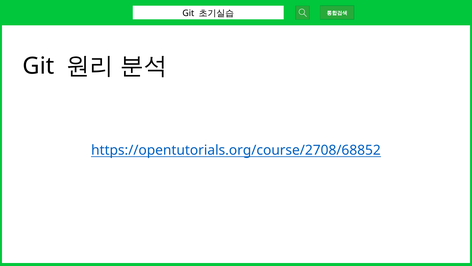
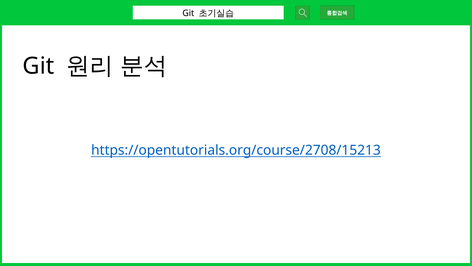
https://opentutorials.org/course/2708/68852: https://opentutorials.org/course/2708/68852 -> https://opentutorials.org/course/2708/15213
